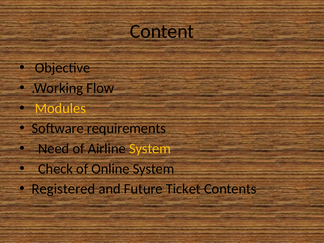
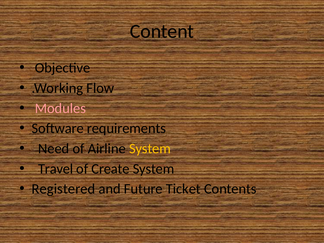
Modules colour: yellow -> pink
Check: Check -> Travel
Online: Online -> Create
